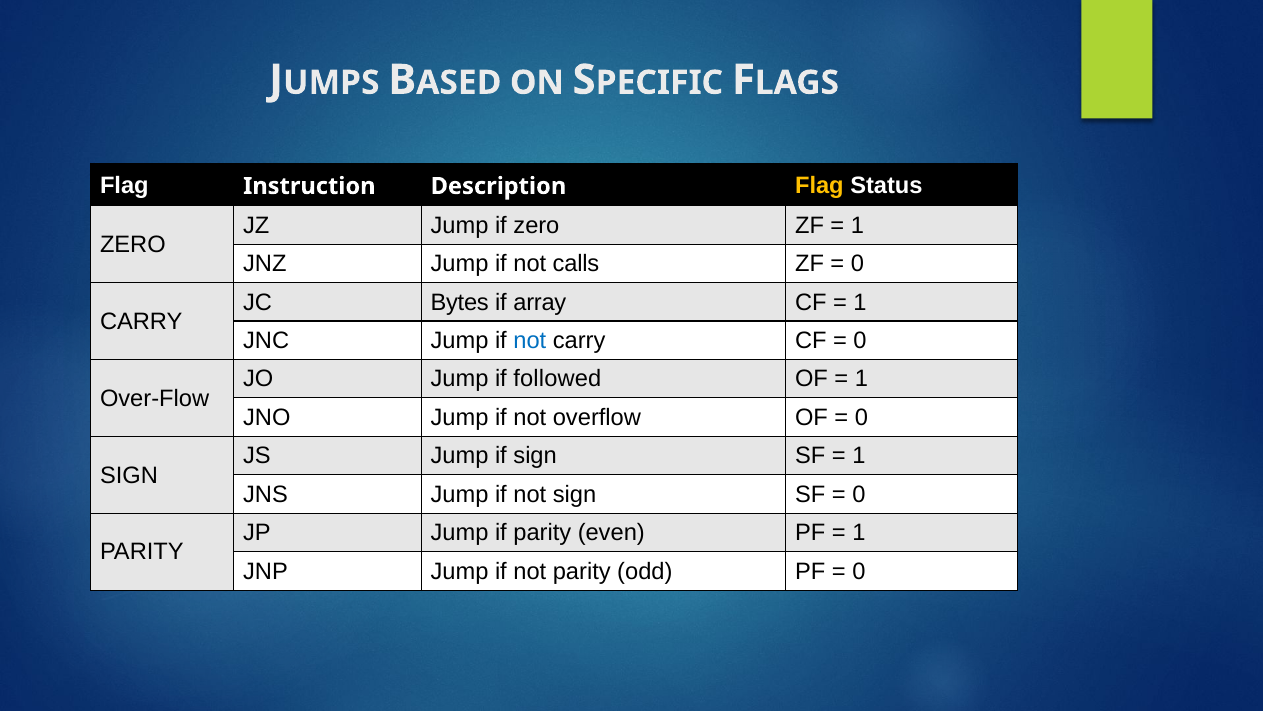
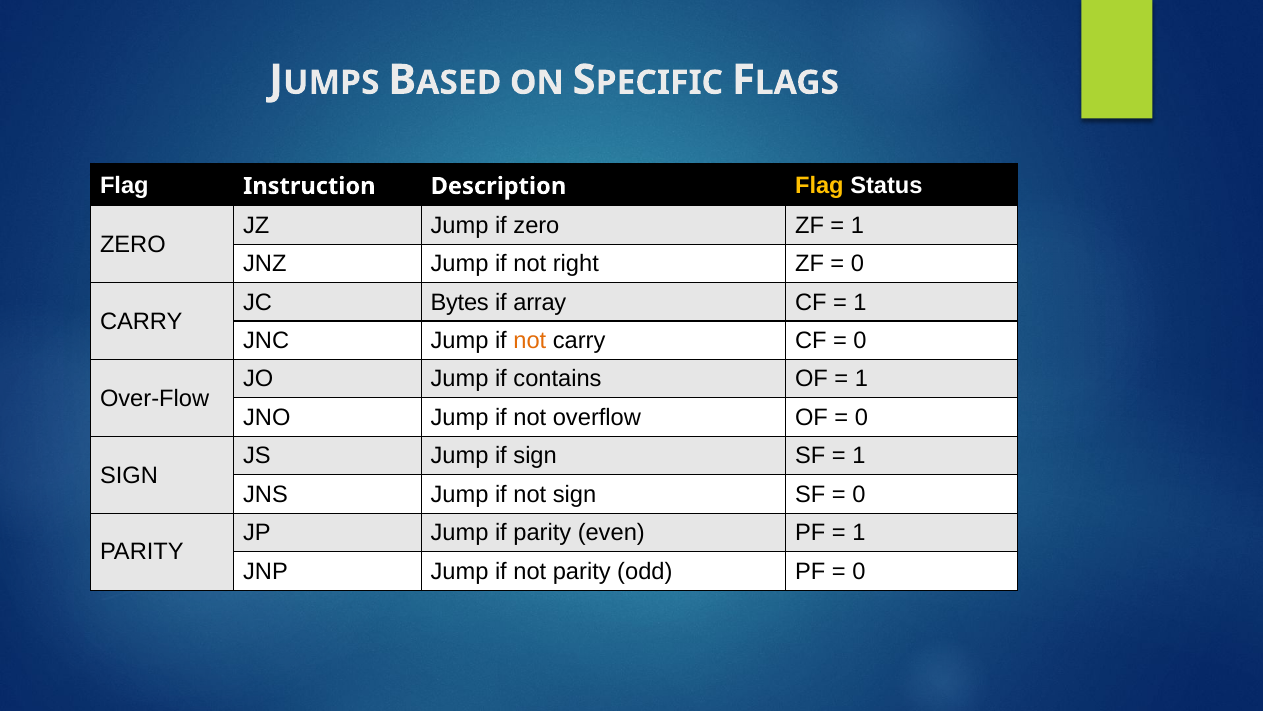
calls: calls -> right
not at (530, 340) colour: blue -> orange
followed: followed -> contains
